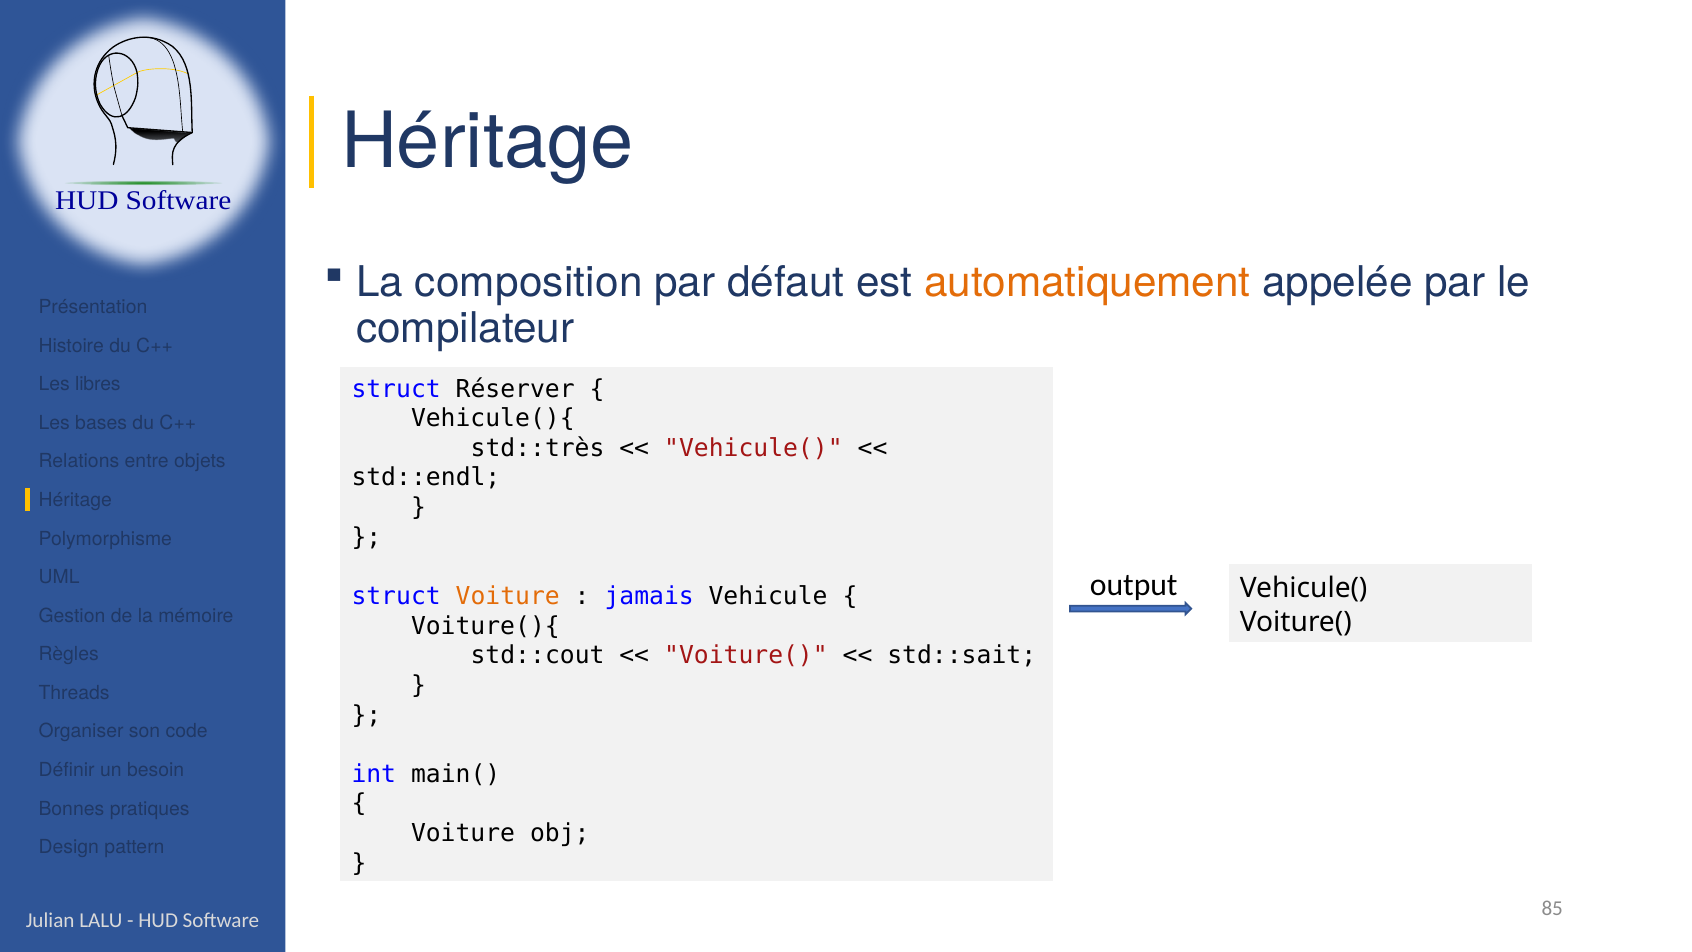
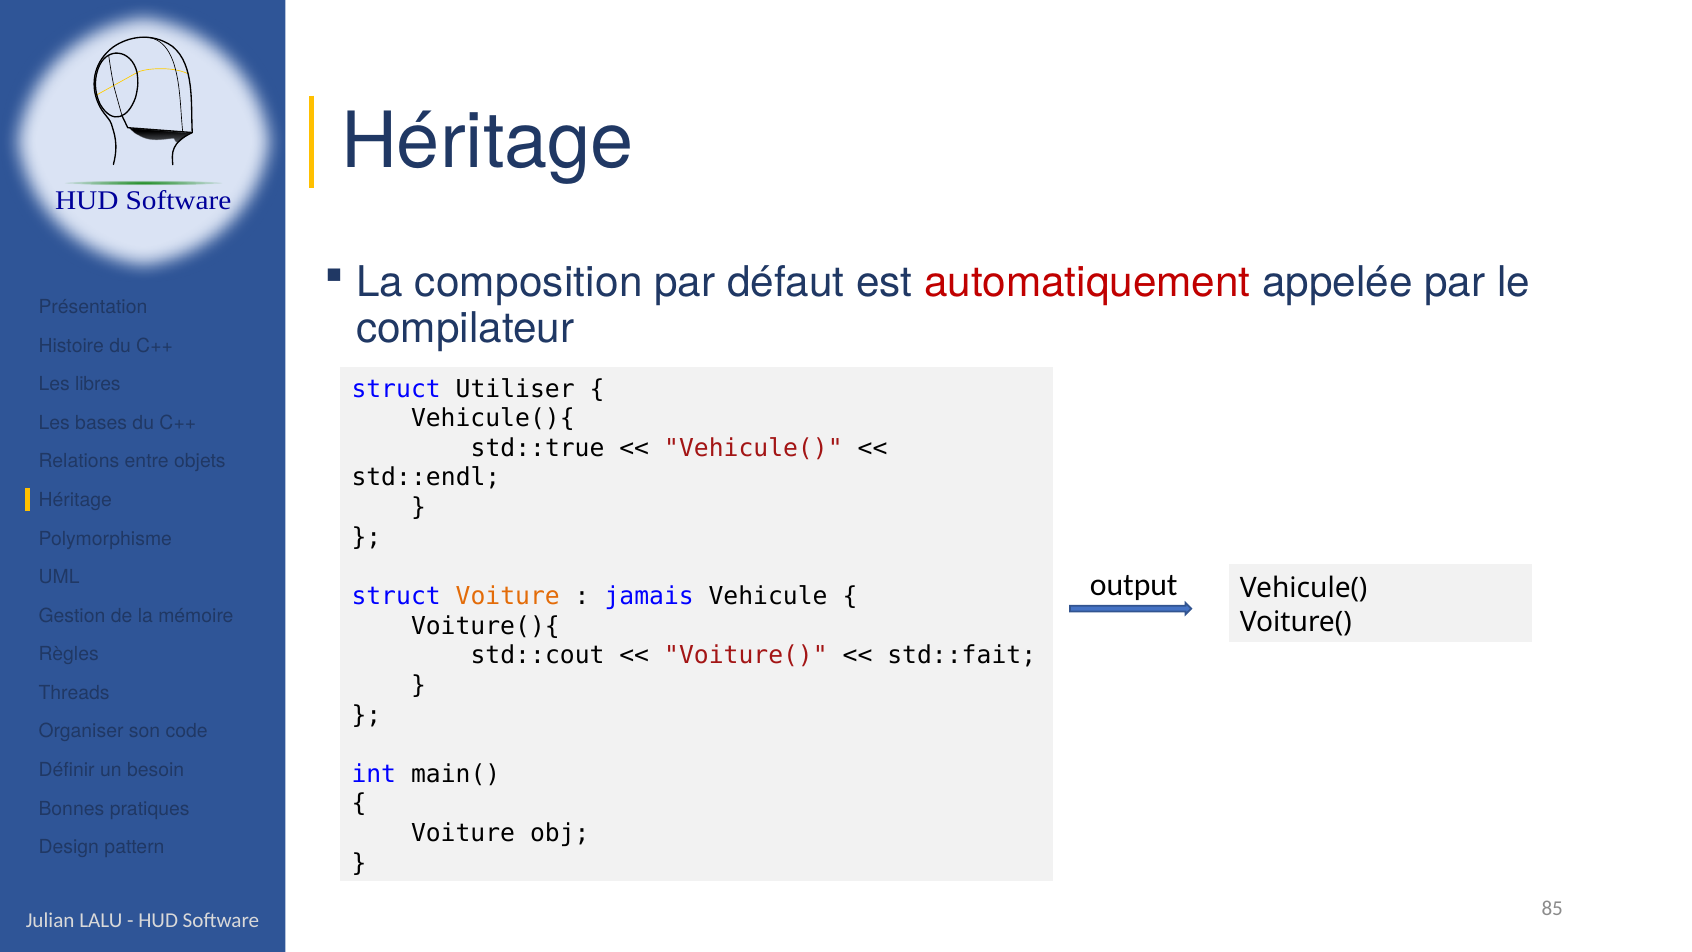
automatiquement colour: orange -> red
Réserver: Réserver -> Utiliser
std::très: std::très -> std::true
std::sait: std::sait -> std::fait
